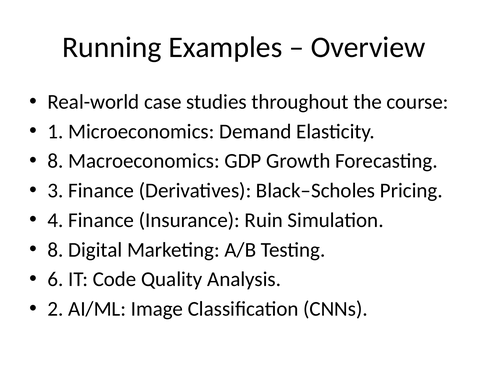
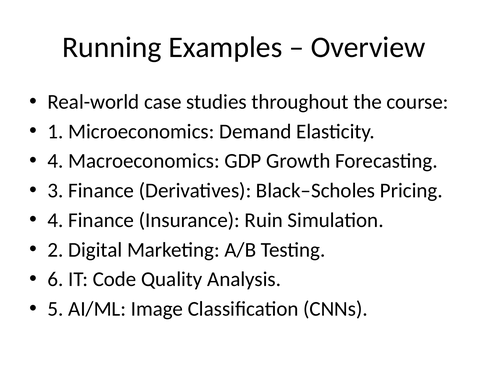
8 at (56, 161): 8 -> 4
8 at (56, 250): 8 -> 2
2: 2 -> 5
